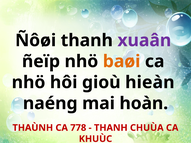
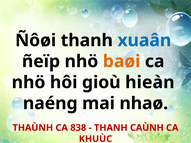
xuaân colour: purple -> blue
hoàn: hoàn -> nhaø
778: 778 -> 838
CHUÙA: CHUÙA -> CAÙNH
